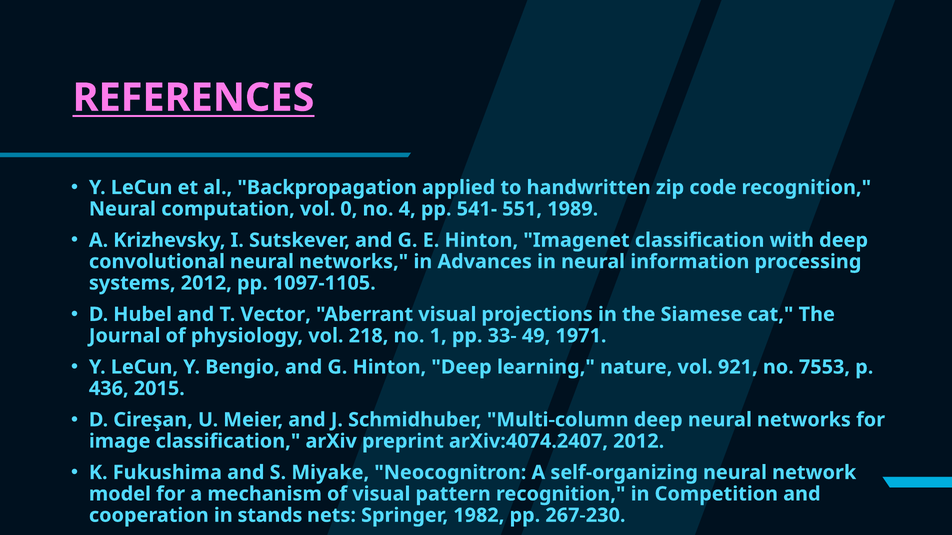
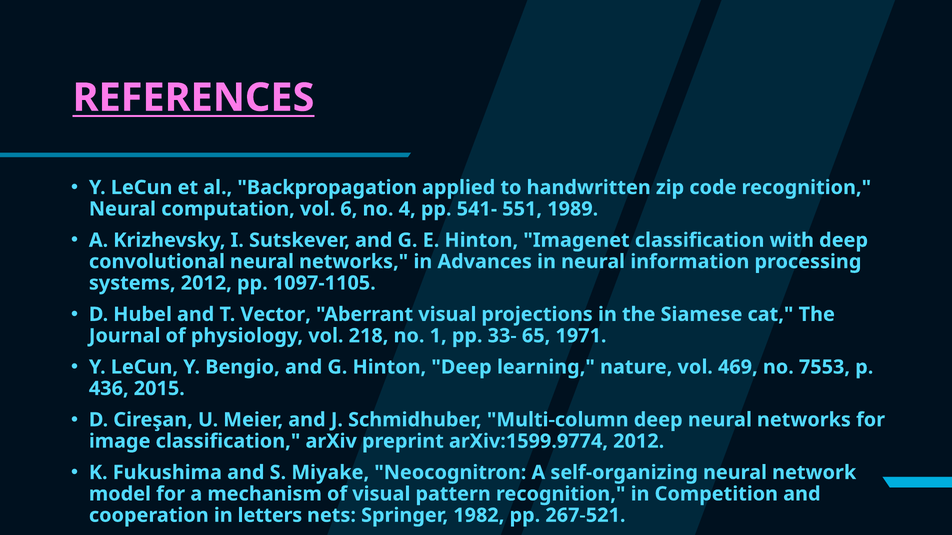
0: 0 -> 6
49: 49 -> 65
921: 921 -> 469
arXiv:4074.2407: arXiv:4074.2407 -> arXiv:1599.9774
stands: stands -> letters
267-230: 267-230 -> 267-521
